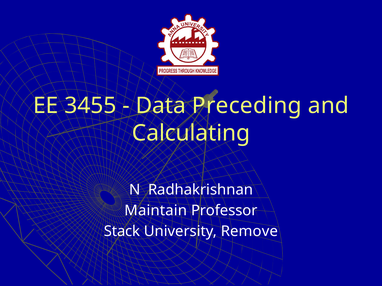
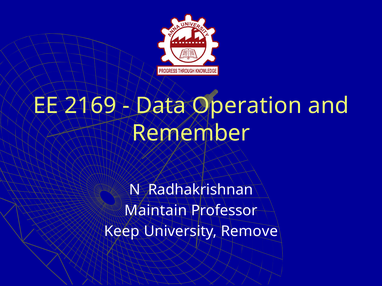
3455: 3455 -> 2169
Preceding: Preceding -> Operation
Calculating: Calculating -> Remember
Stack: Stack -> Keep
